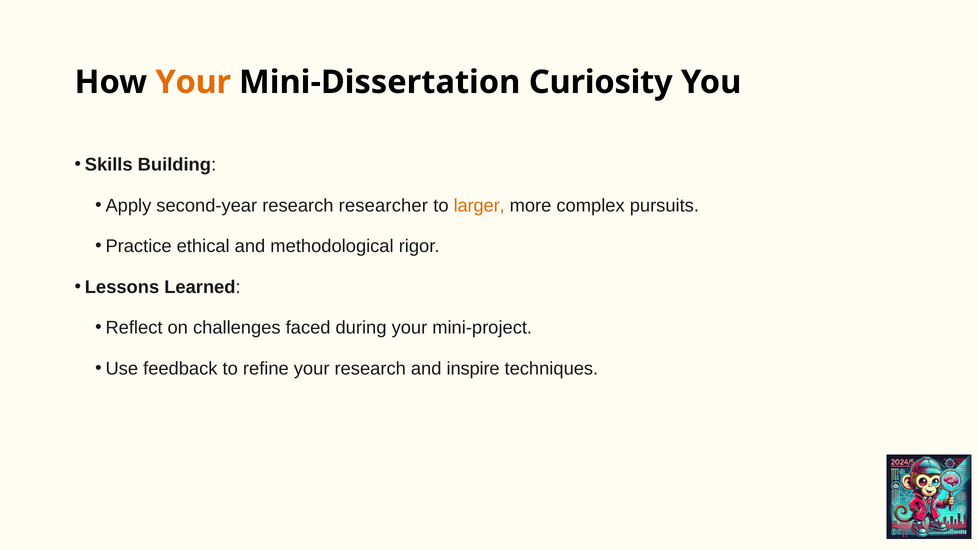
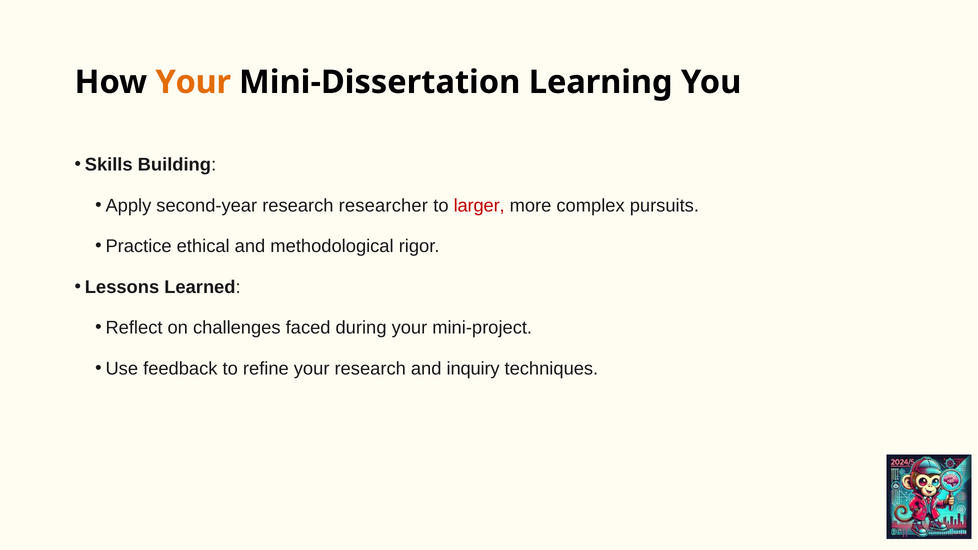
Curiosity: Curiosity -> Learning
larger colour: orange -> red
inspire: inspire -> inquiry
